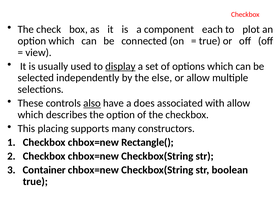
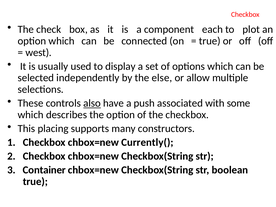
view: view -> west
display underline: present -> none
does: does -> push
with allow: allow -> some
Rectangle(: Rectangle( -> Currently(
